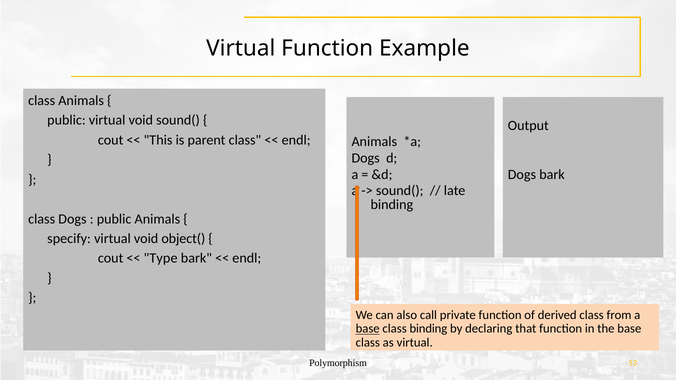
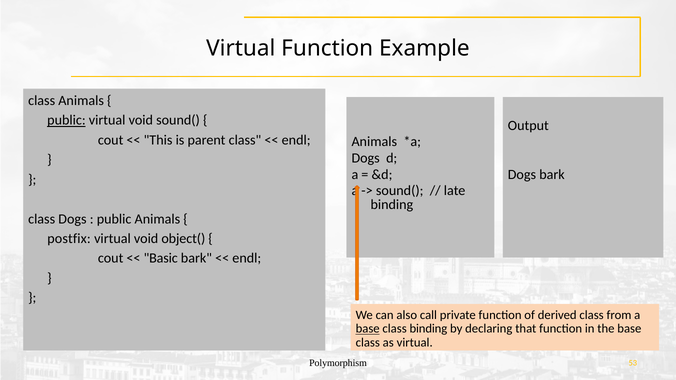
public at (66, 120) underline: none -> present
specify: specify -> postfix
Type: Type -> Basic
